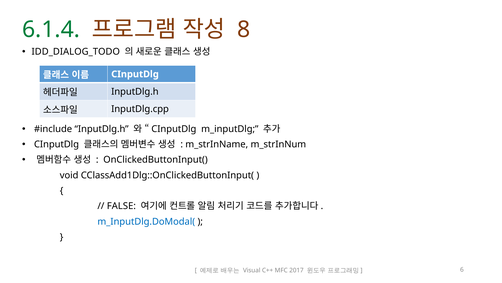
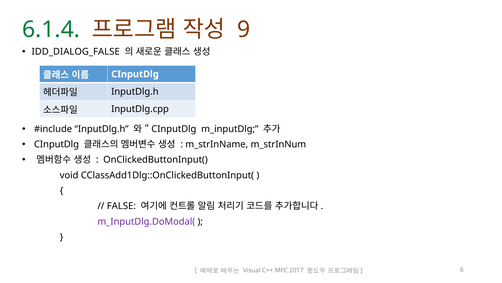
8: 8 -> 9
IDD_DIALOG_TODO: IDD_DIALOG_TODO -> IDD_DIALOG_FALSE
m_InputDlg.DoModal( colour: blue -> purple
